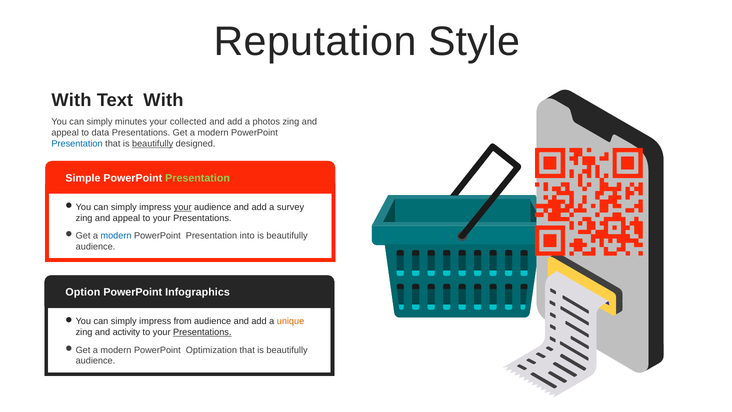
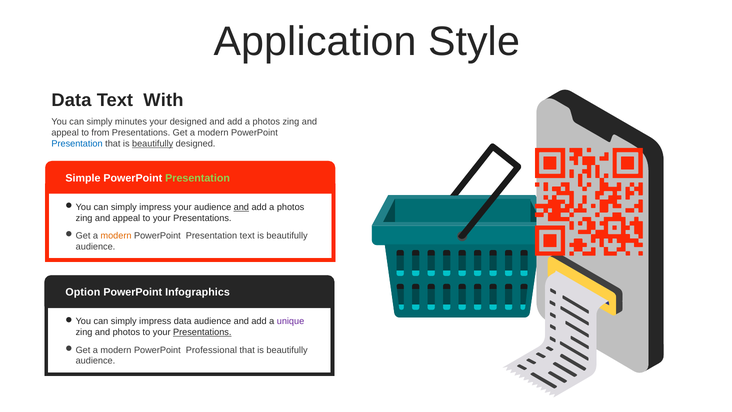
Reputation: Reputation -> Application
With at (71, 100): With -> Data
your collected: collected -> designed
data: data -> from
your at (183, 207) underline: present -> none
and at (241, 207) underline: none -> present
survey at (291, 207): survey -> photos
modern at (116, 236) colour: blue -> orange
Presentation into: into -> text
impress from: from -> data
unique colour: orange -> purple
and activity: activity -> photos
Optimization: Optimization -> Professional
